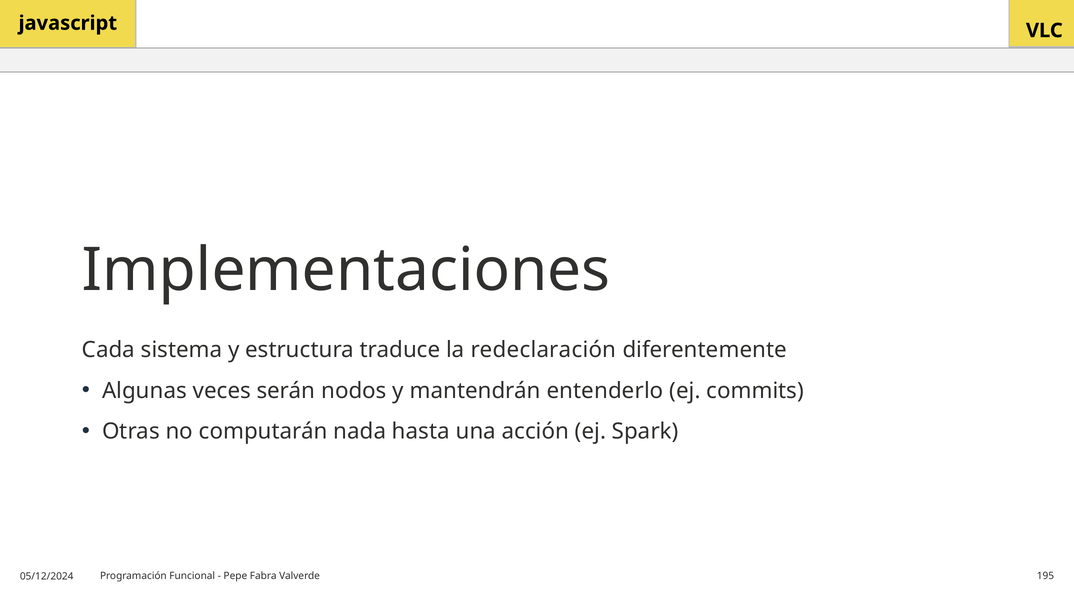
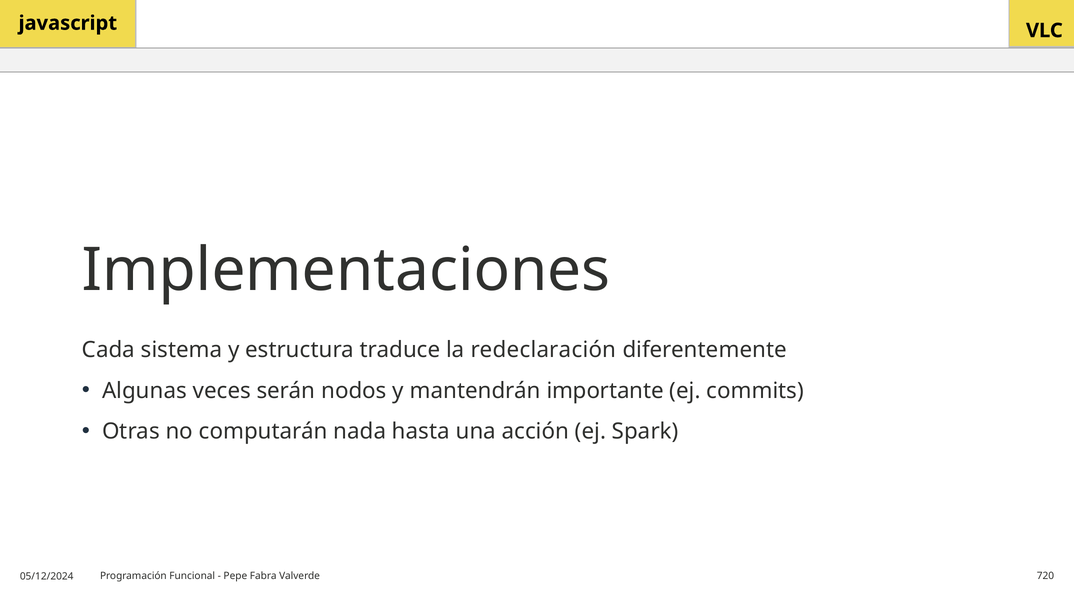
entenderlo: entenderlo -> importante
195: 195 -> 720
